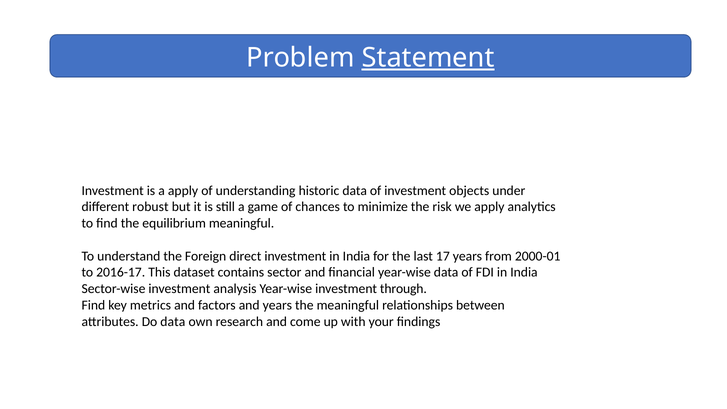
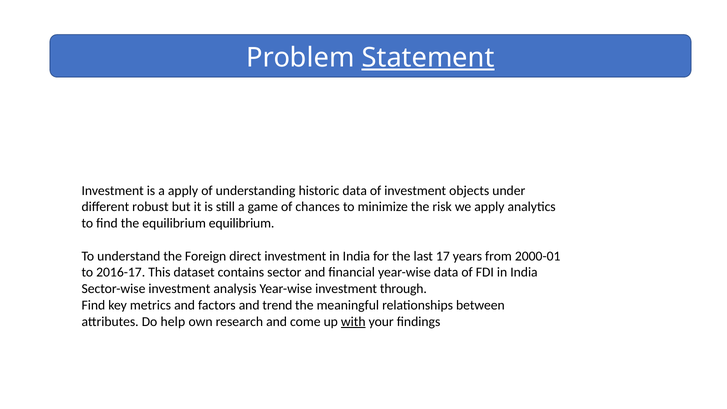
equilibrium meaningful: meaningful -> equilibrium
and years: years -> trend
Do data: data -> help
with underline: none -> present
